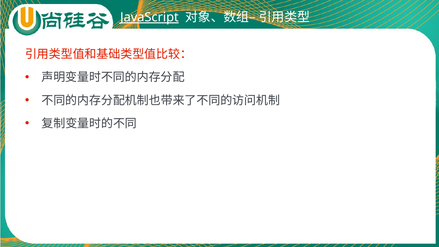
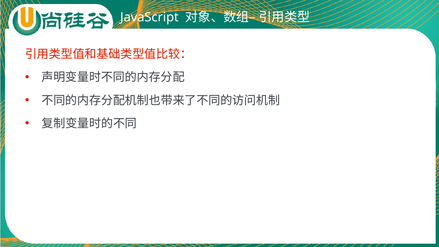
JavaScript underline: present -> none
